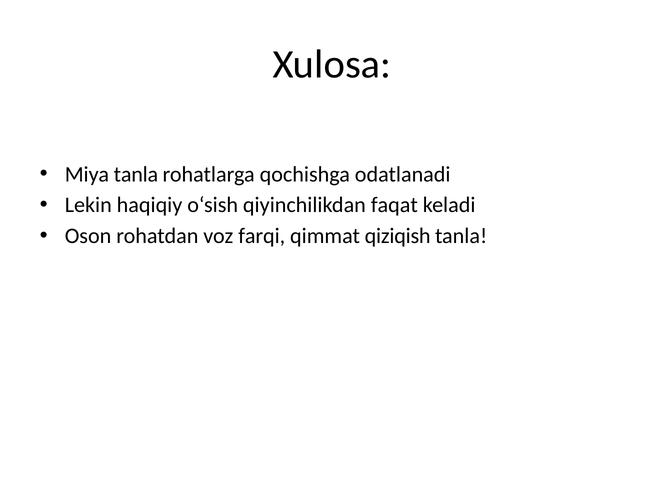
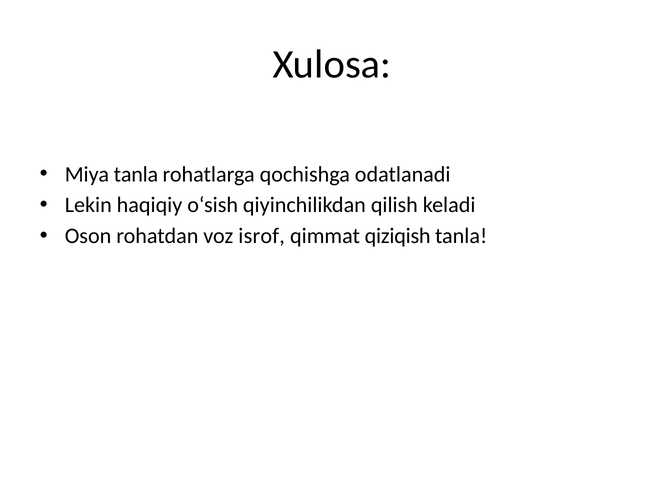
faqat: faqat -> qilish
farqi: farqi -> isrof
